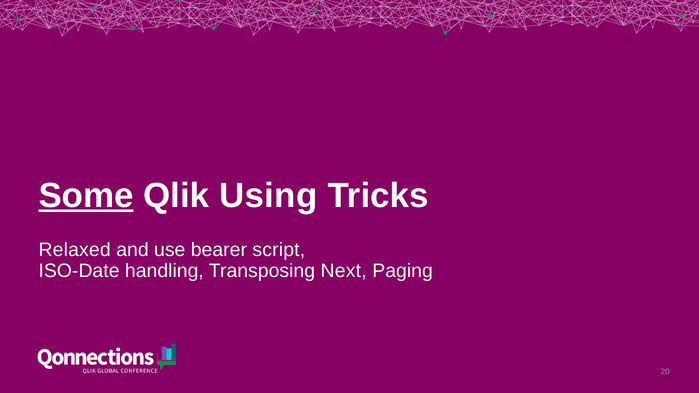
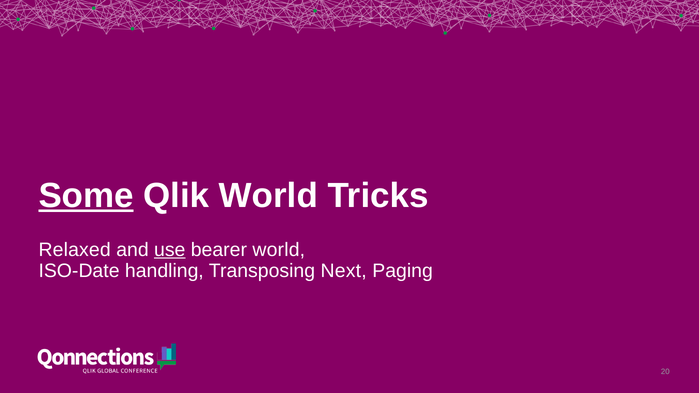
Qlik Using: Using -> World
use underline: none -> present
bearer script: script -> world
